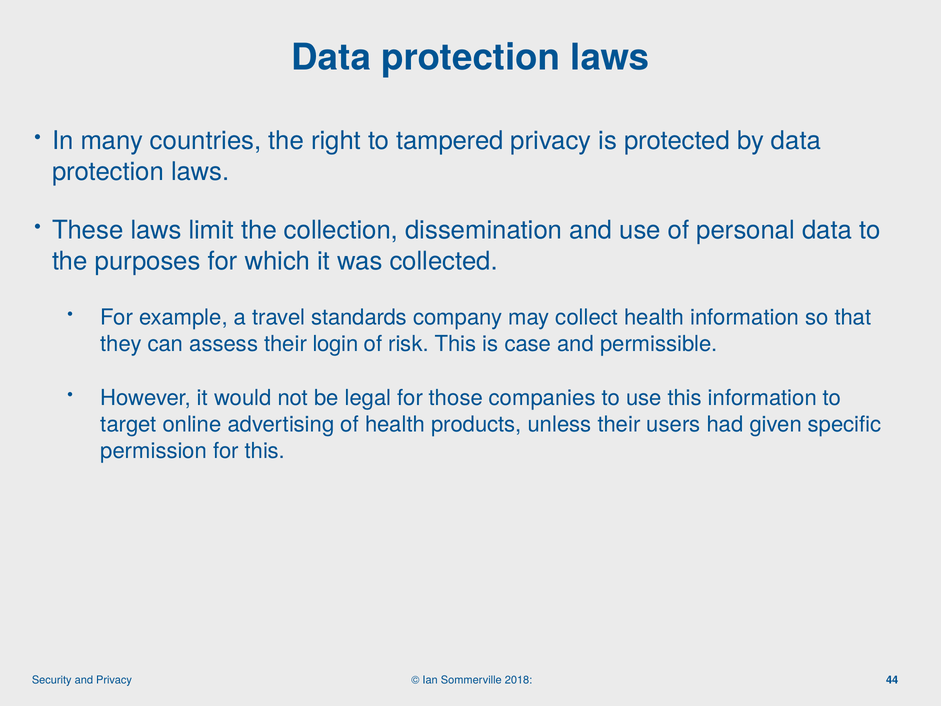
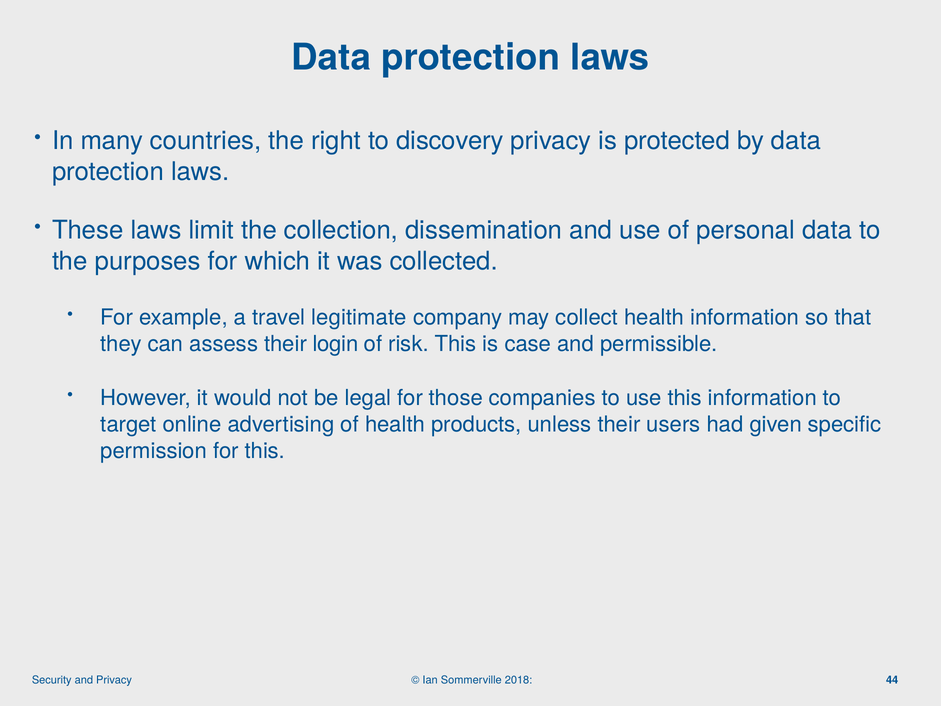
tampered: tampered -> discovery
standards: standards -> legitimate
